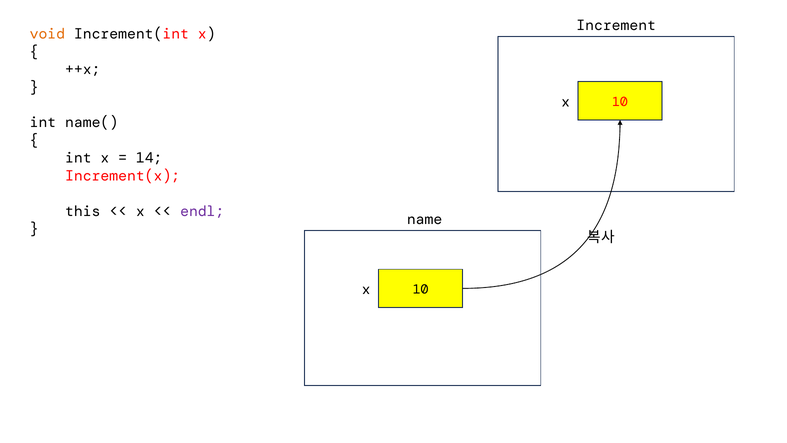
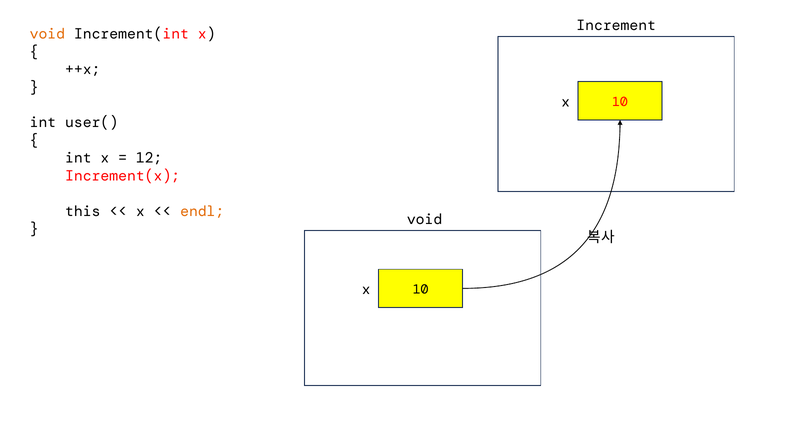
name(: name( -> user(
14: 14 -> 12
endl colour: purple -> orange
name at (425, 219): name -> void
